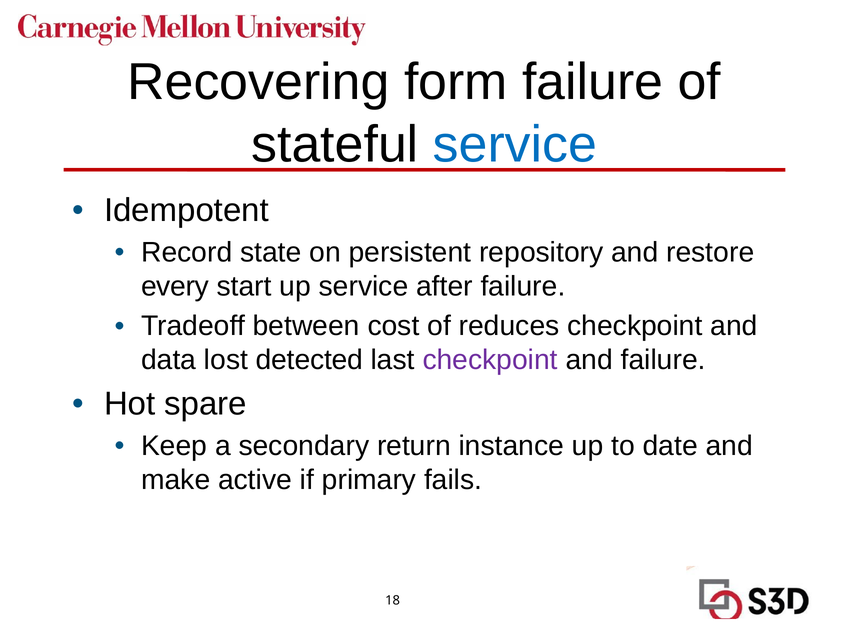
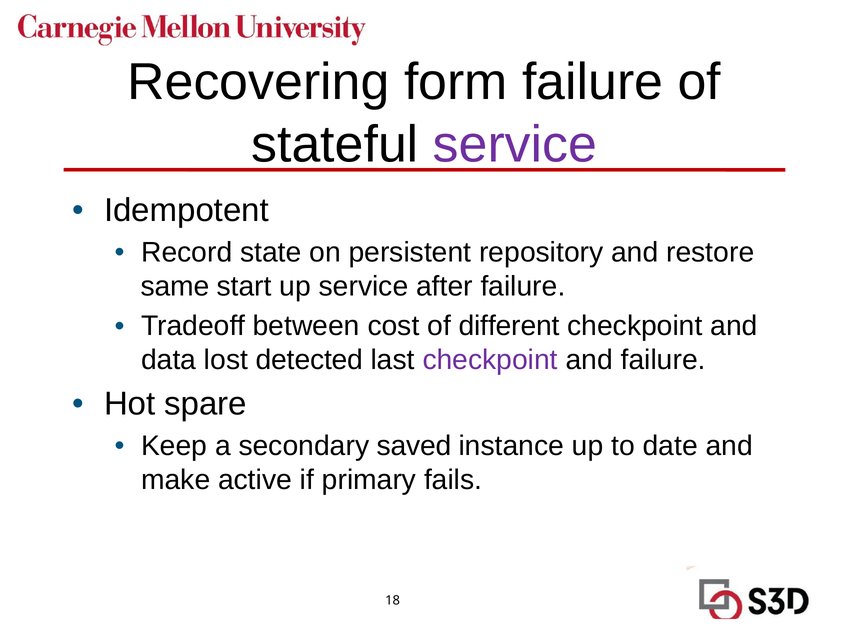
service at (515, 144) colour: blue -> purple
every: every -> same
reduces: reduces -> different
return: return -> saved
